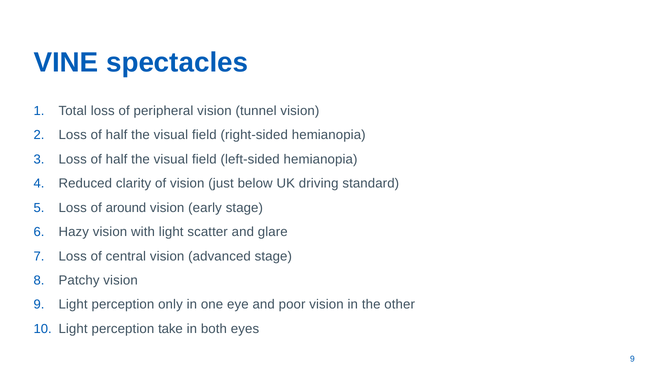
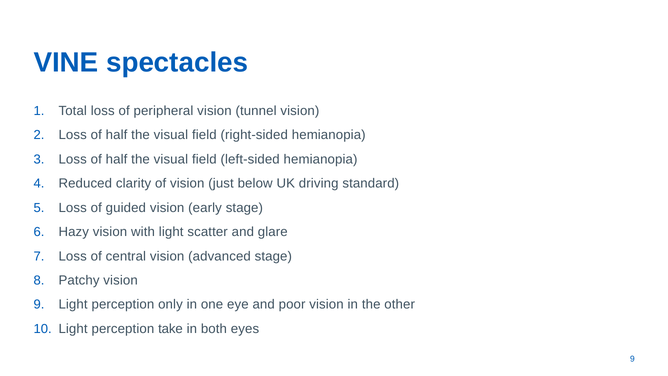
around: around -> guided
